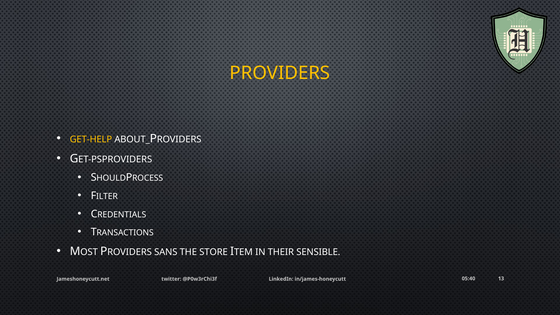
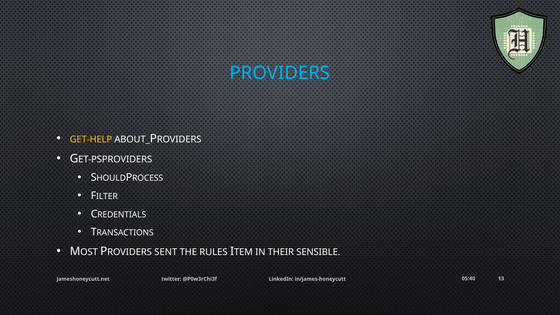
PROVIDERS colour: yellow -> light blue
SANS: SANS -> SENT
STORE: STORE -> RULES
